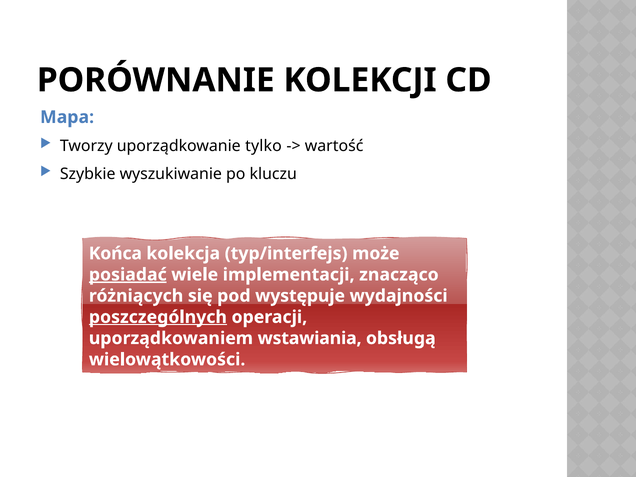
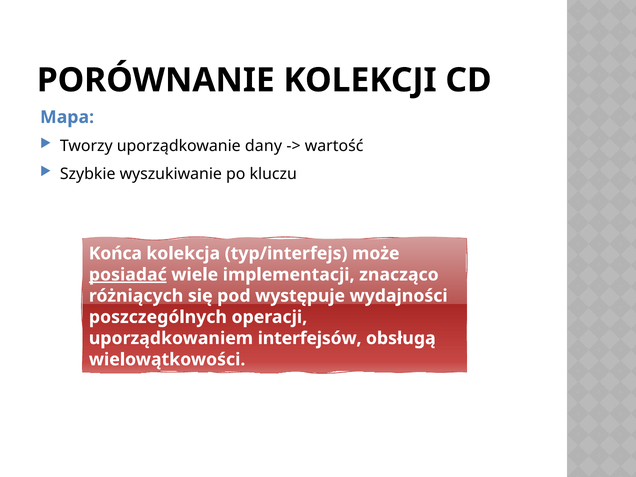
tylko: tylko -> dany
poszczególnych underline: present -> none
wstawiania: wstawiania -> interfejsów
